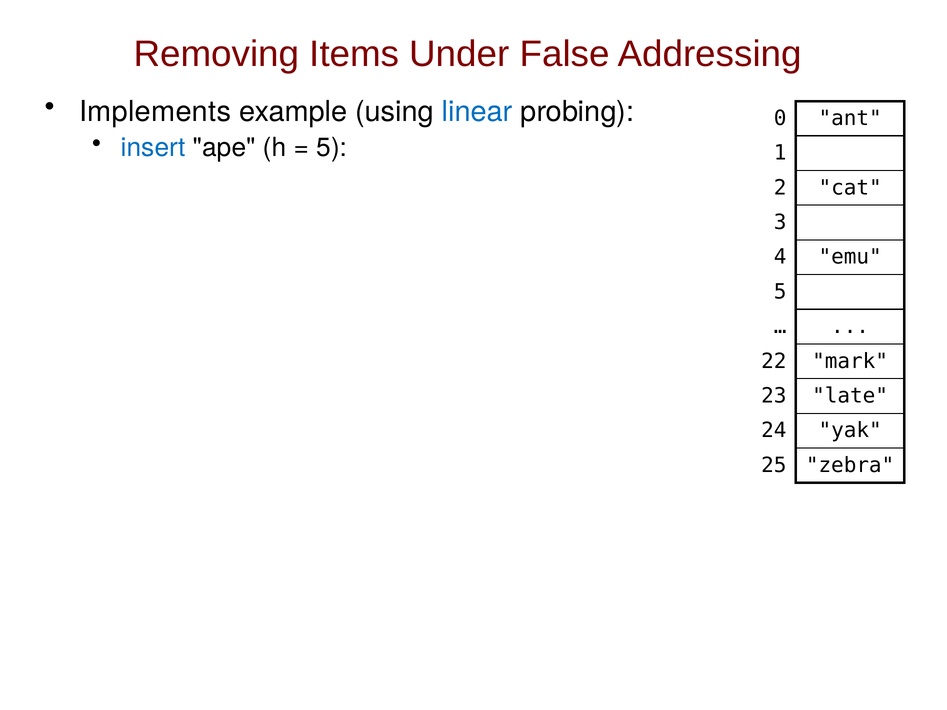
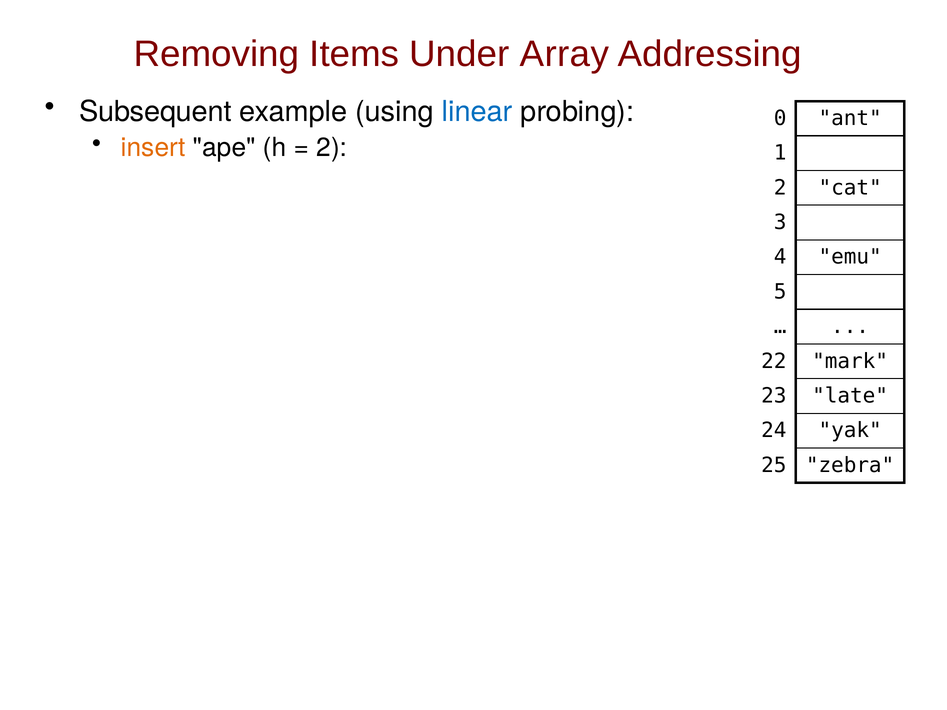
False: False -> Array
Implements: Implements -> Subsequent
insert colour: blue -> orange
5 at (332, 148): 5 -> 2
